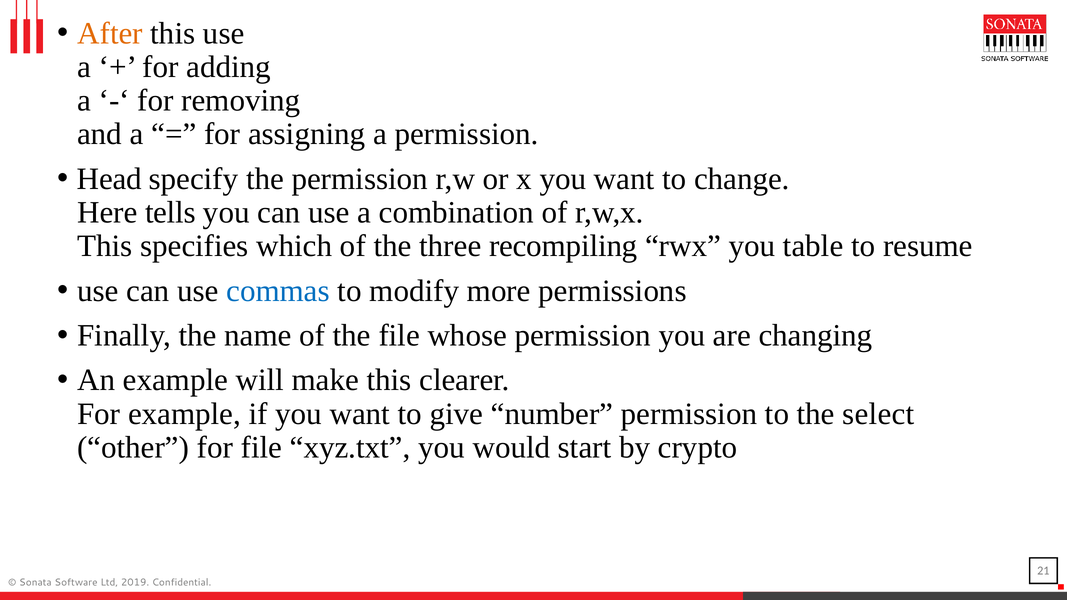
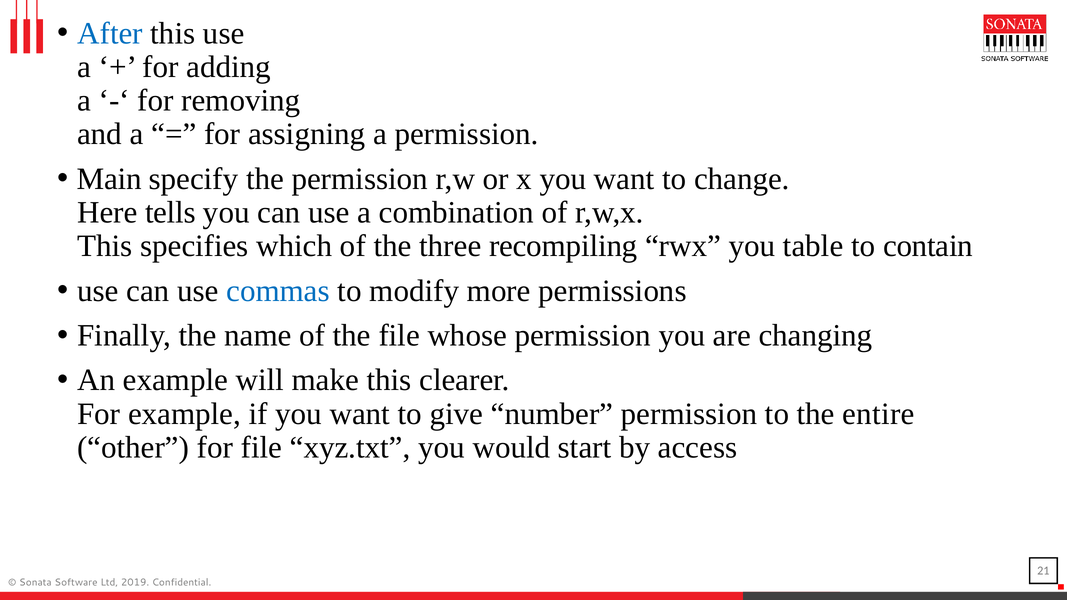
After colour: orange -> blue
Head: Head -> Main
resume: resume -> contain
select: select -> entire
crypto: crypto -> access
